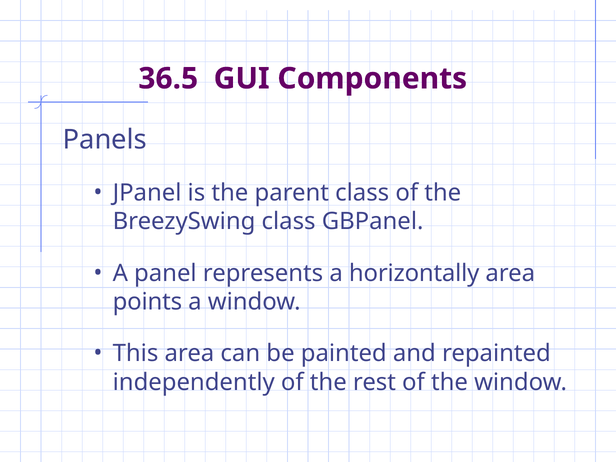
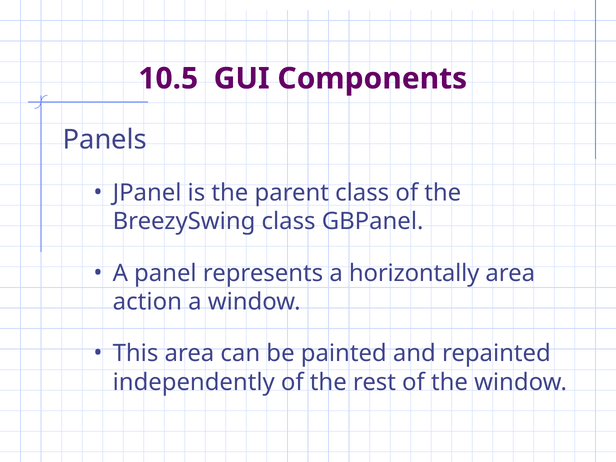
36.5: 36.5 -> 10.5
points: points -> action
